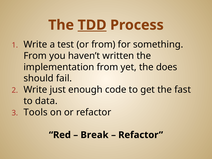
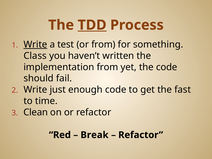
Write at (35, 44) underline: none -> present
From at (35, 56): From -> Class
the does: does -> code
data: data -> time
Tools: Tools -> Clean
